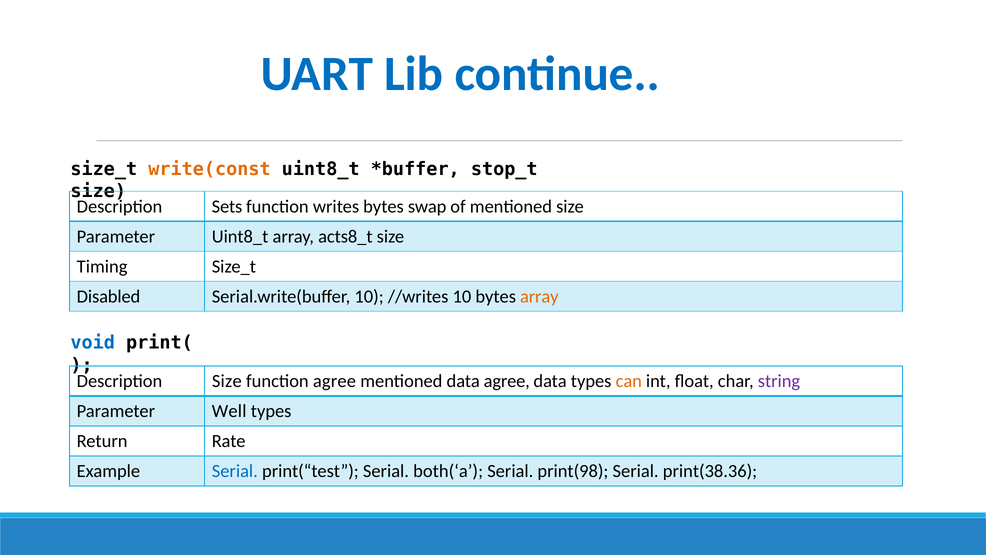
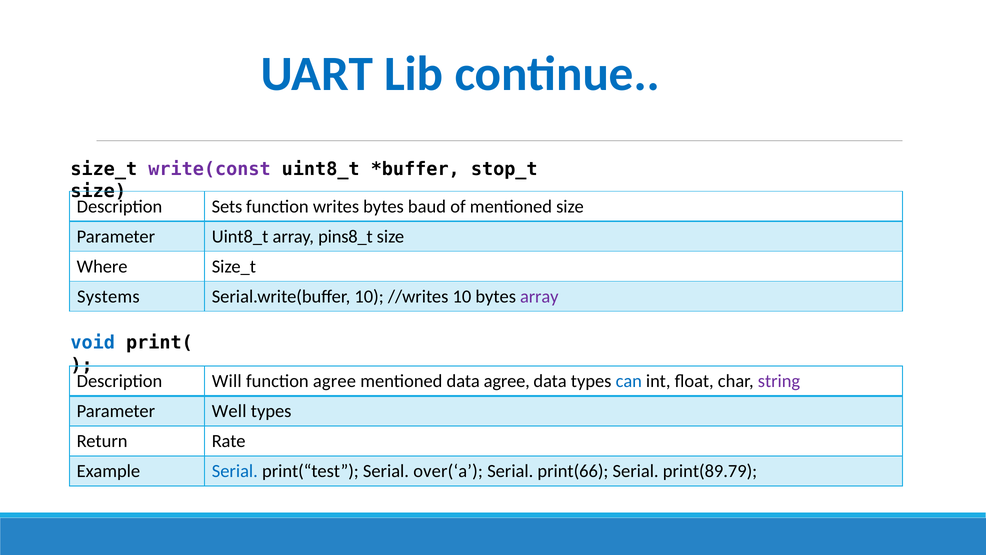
write(const colour: orange -> purple
swap: swap -> baud
acts8_t: acts8_t -> pins8_t
Timing: Timing -> Where
Disabled: Disabled -> Systems
array at (539, 296) colour: orange -> purple
Description Size: Size -> Will
can colour: orange -> blue
both(‘a: both(‘a -> over(‘a
print(98: print(98 -> print(66
print(38.36: print(38.36 -> print(89.79
